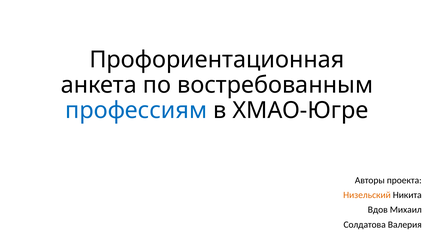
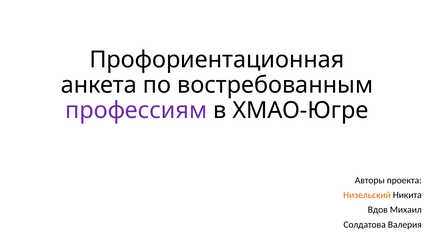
профессиям colour: blue -> purple
